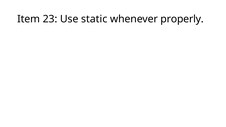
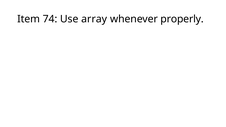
23: 23 -> 74
static: static -> array
